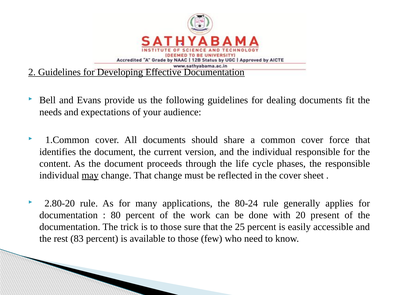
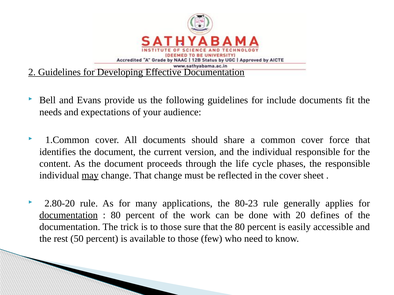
dealing: dealing -> include
80-24: 80-24 -> 80-23
documentation at (69, 216) underline: none -> present
present: present -> defines
the 25: 25 -> 80
83: 83 -> 50
